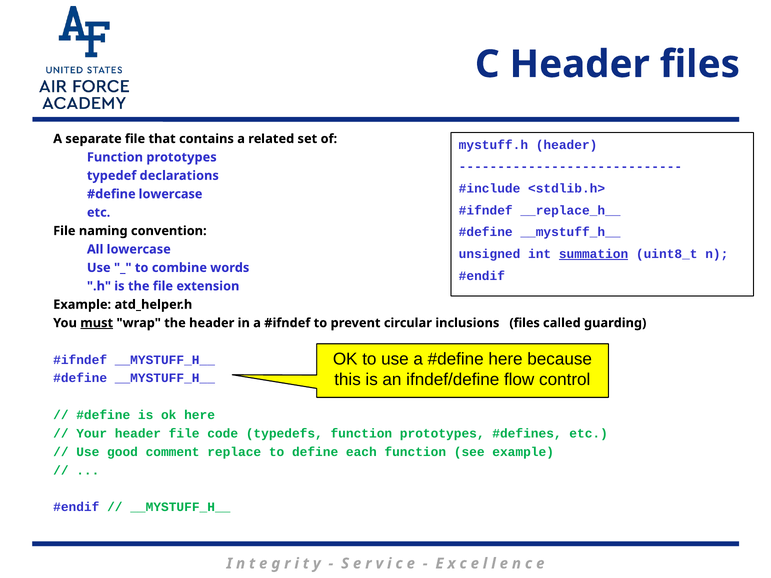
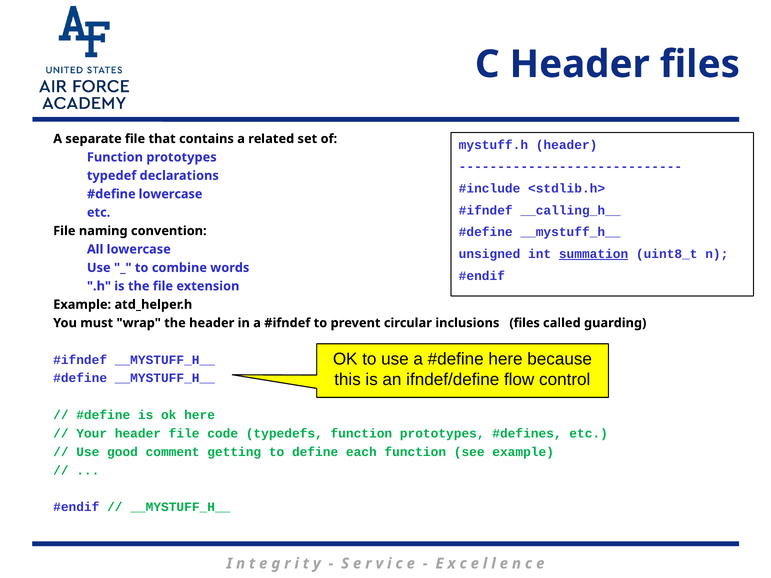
__replace_h__: __replace_h__ -> __calling_h__
must underline: present -> none
replace: replace -> getting
